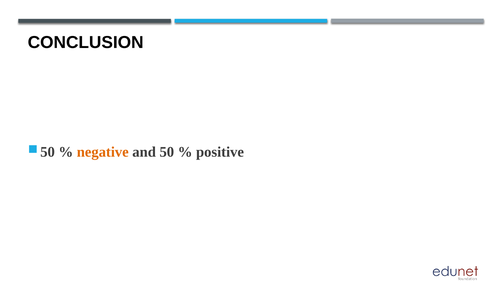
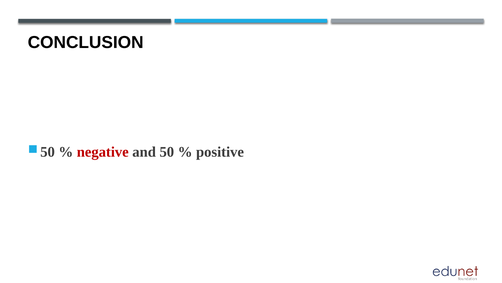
negative colour: orange -> red
